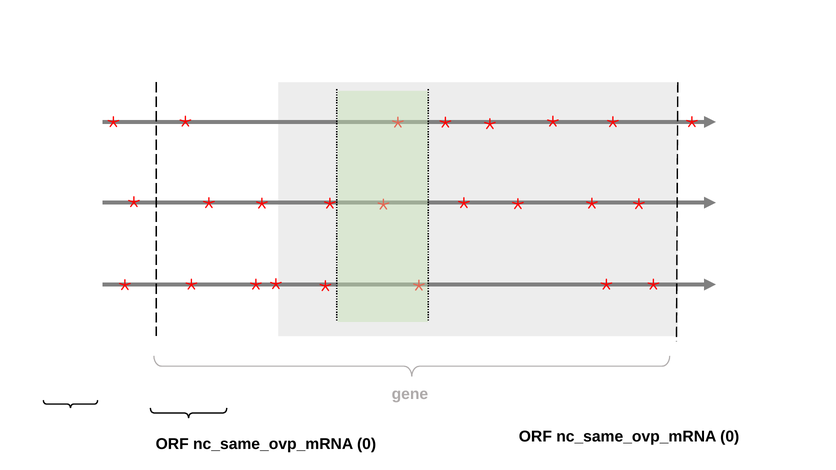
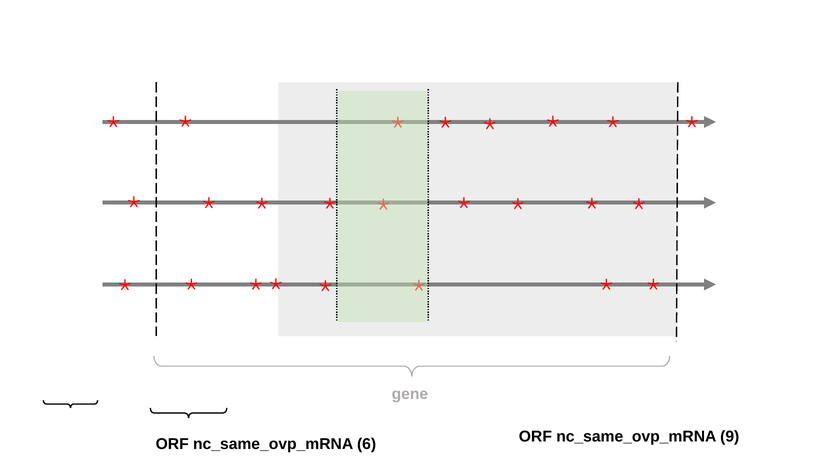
0 at (730, 437): 0 -> 9
0 at (367, 444): 0 -> 6
